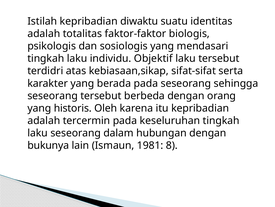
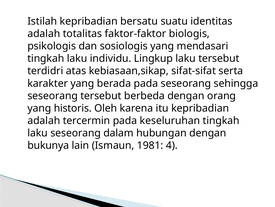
diwaktu: diwaktu -> bersatu
Objektif: Objektif -> Lingkup
8: 8 -> 4
